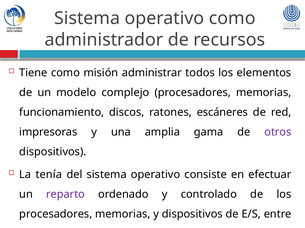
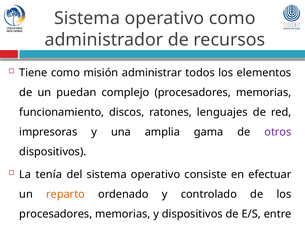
modelo: modelo -> puedan
escáneres: escáneres -> lenguajes
reparto colour: purple -> orange
